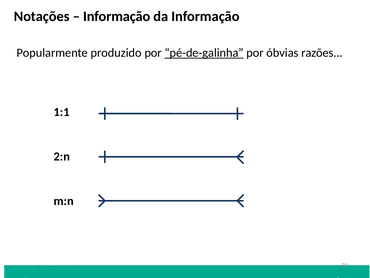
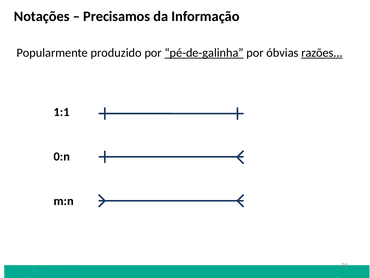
Informação at (117, 16): Informação -> Precisamos
razões underline: none -> present
2:n: 2:n -> 0:n
